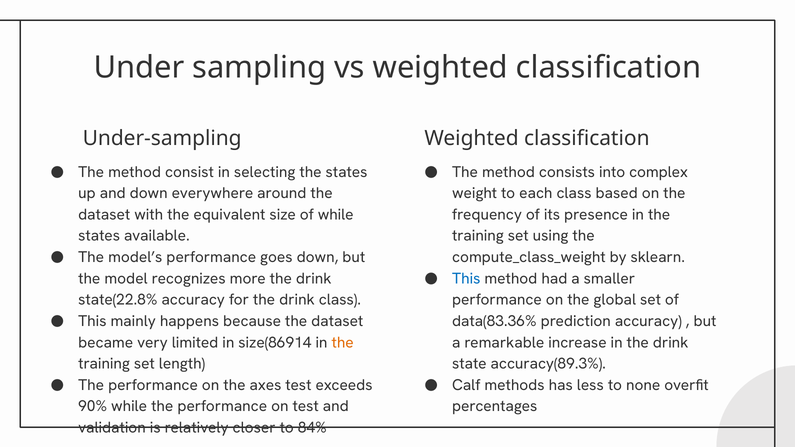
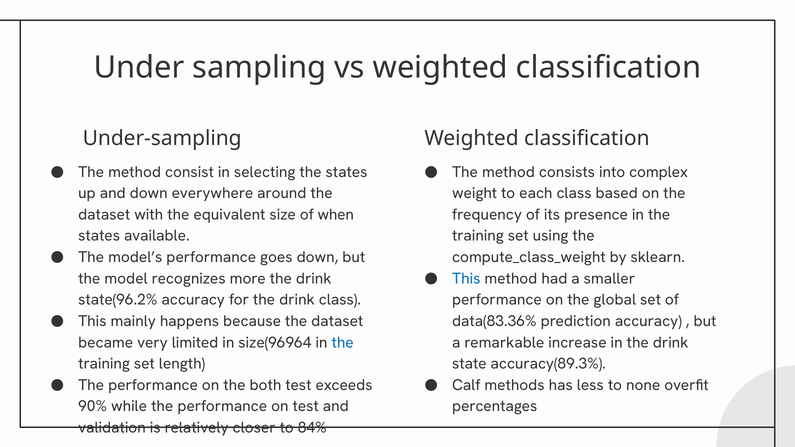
of while: while -> when
state(22.8%: state(22.8% -> state(96.2%
size(86914: size(86914 -> size(96964
the at (343, 343) colour: orange -> blue
axes: axes -> both
